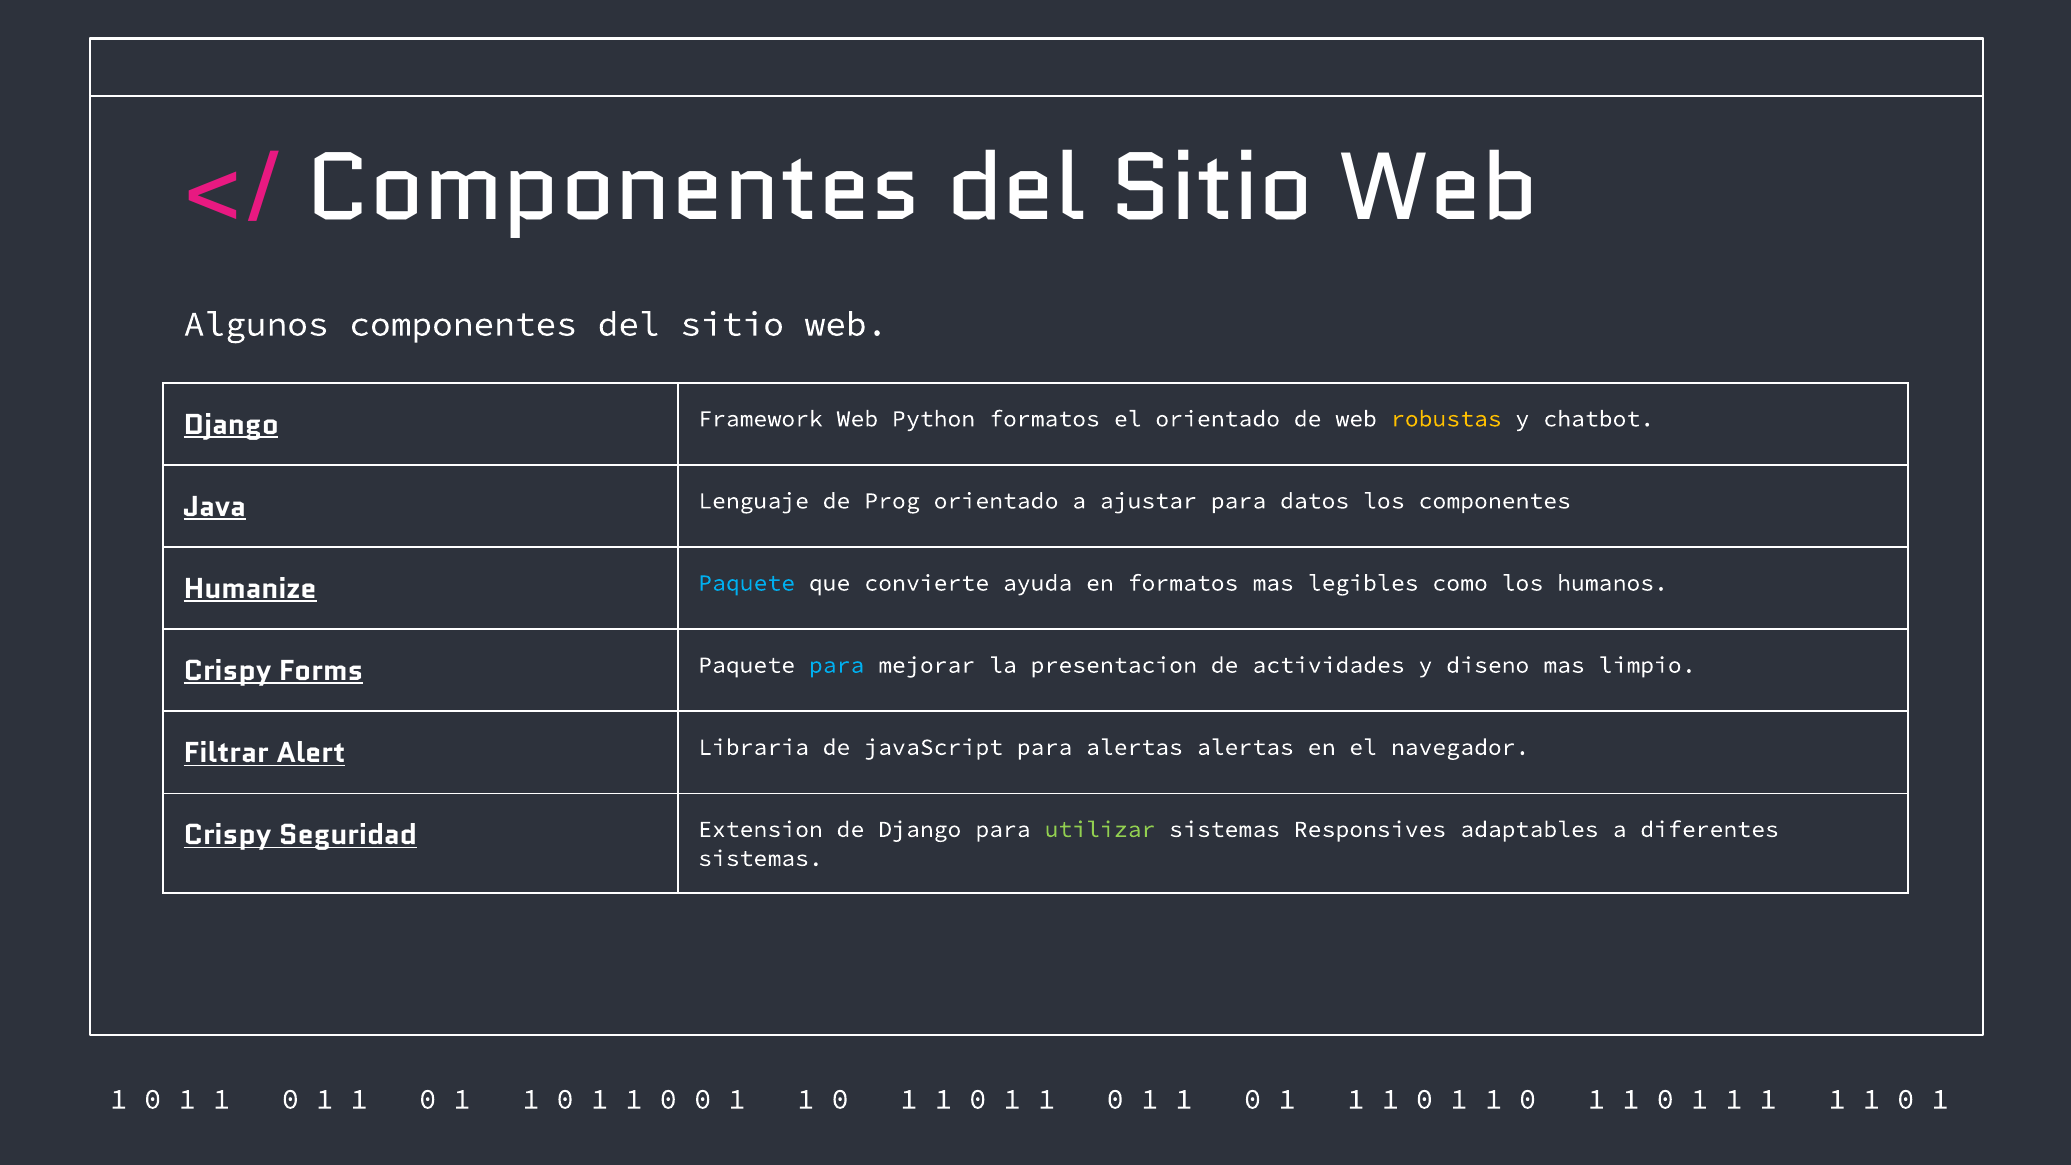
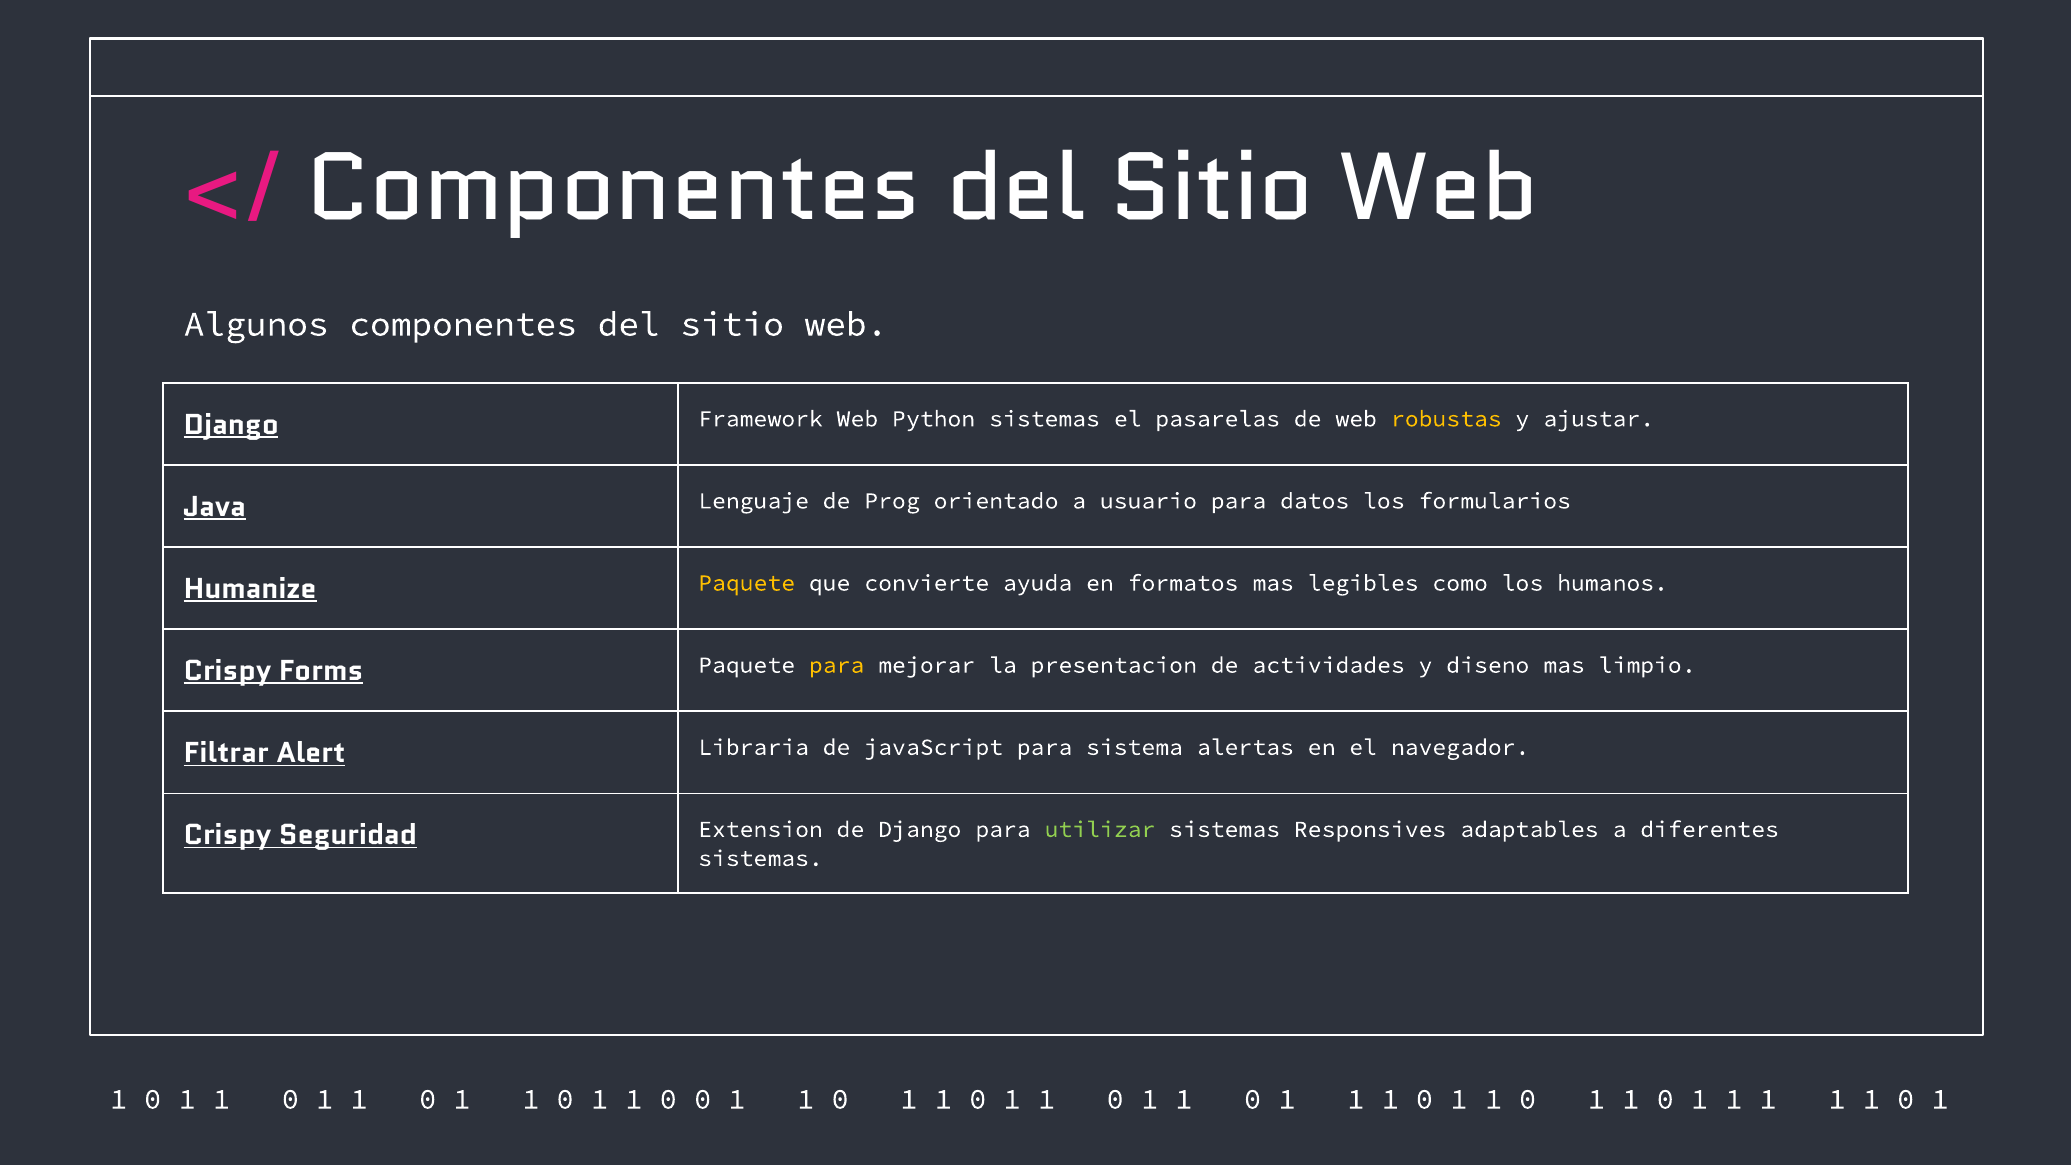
Python formatos: formatos -> sistemas
el orientado: orientado -> pasarelas
chatbot: chatbot -> ajustar
ajustar: ajustar -> usuario
los componentes: componentes -> formularios
Paquete at (747, 583) colour: light blue -> yellow
para at (837, 665) colour: light blue -> yellow
para alertas: alertas -> sistema
